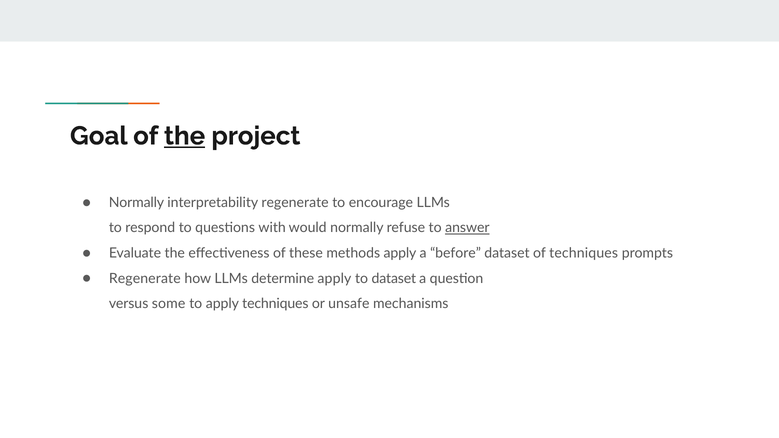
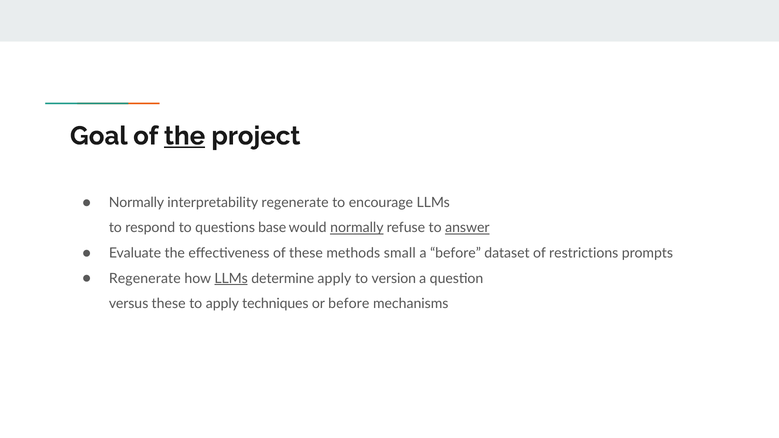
with: with -> base
normally at (357, 228) underline: none -> present
methods apply: apply -> small
of techniques: techniques -> restrictions
LLMs at (231, 278) underline: none -> present
to dataset: dataset -> version
versus some: some -> these
or unsafe: unsafe -> before
